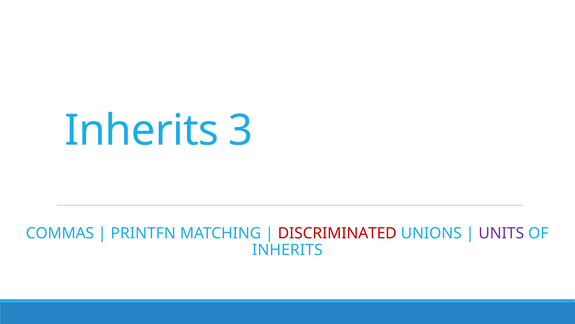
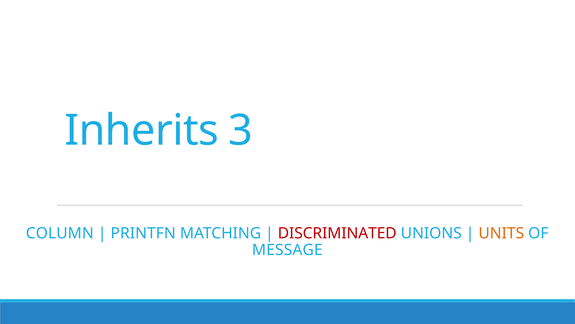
COMMAS: COMMAS -> COLUMN
UNITS colour: purple -> orange
INHERITS at (287, 250): INHERITS -> MESSAGE
